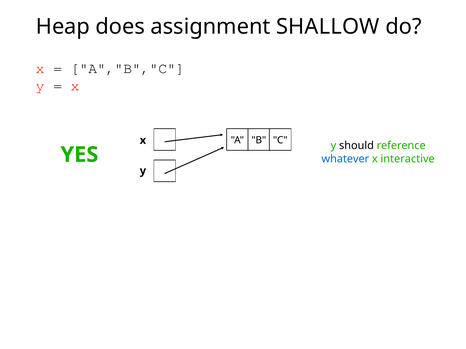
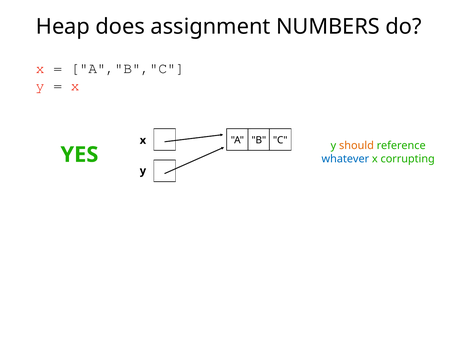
SHALLOW: SHALLOW -> NUMBERS
should colour: black -> orange
interactive: interactive -> corrupting
